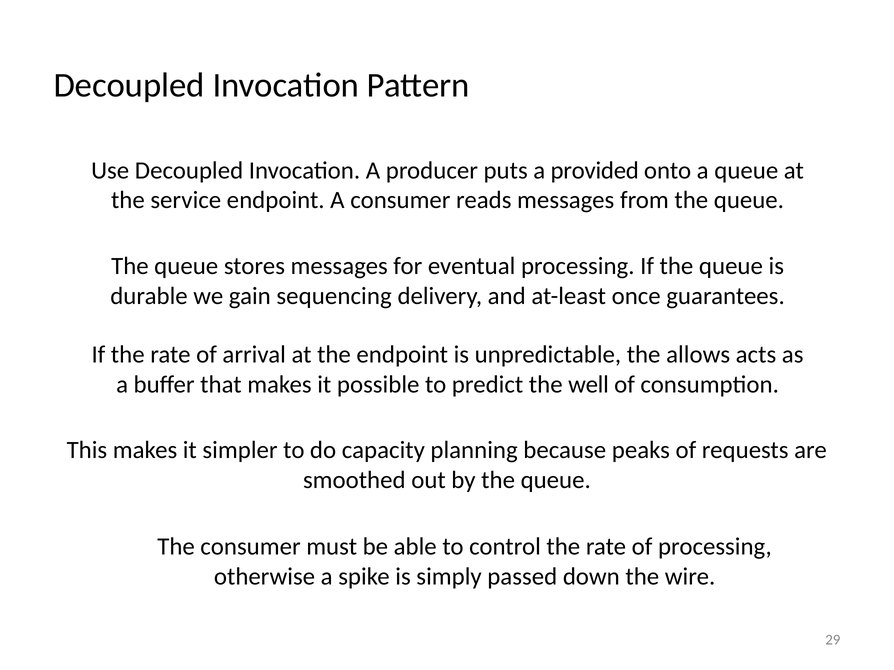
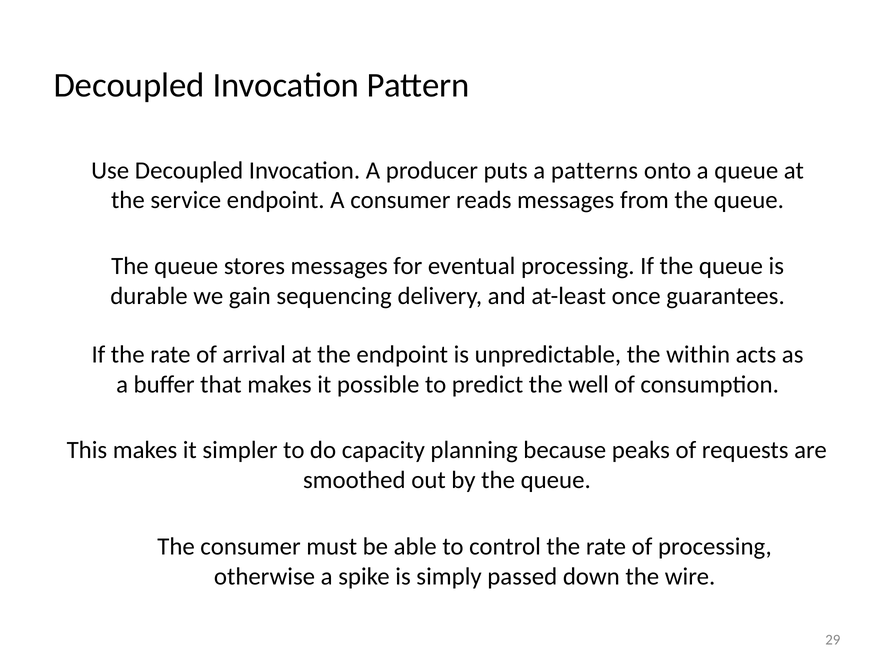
provided: provided -> patterns
allows: allows -> within
